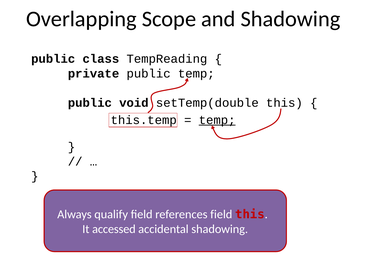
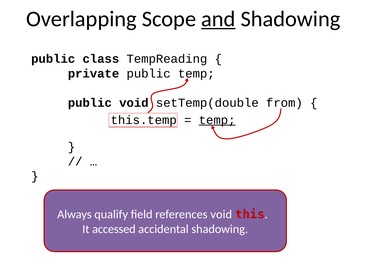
and underline: none -> present
setTemp(double this: this -> from
references field: field -> void
